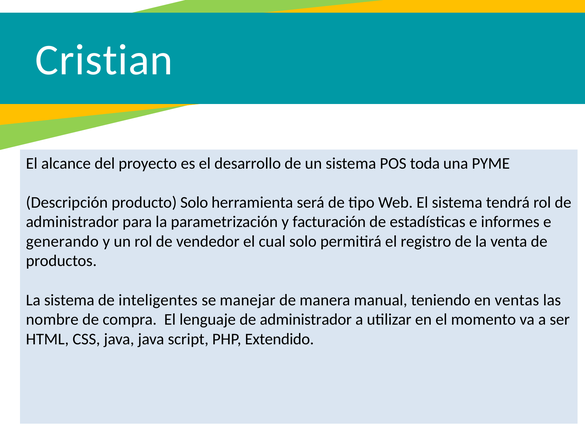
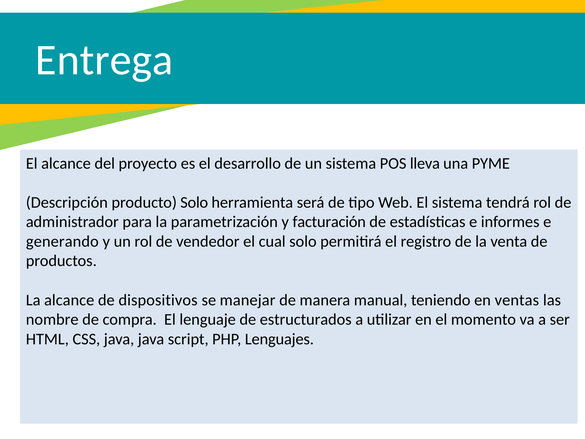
Cristian: Cristian -> Entrega
toda: toda -> lleva
La sistema: sistema -> alcance
inteligentes: inteligentes -> dispositivos
lenguaje de administrador: administrador -> estructurados
Extendido: Extendido -> Lenguajes
